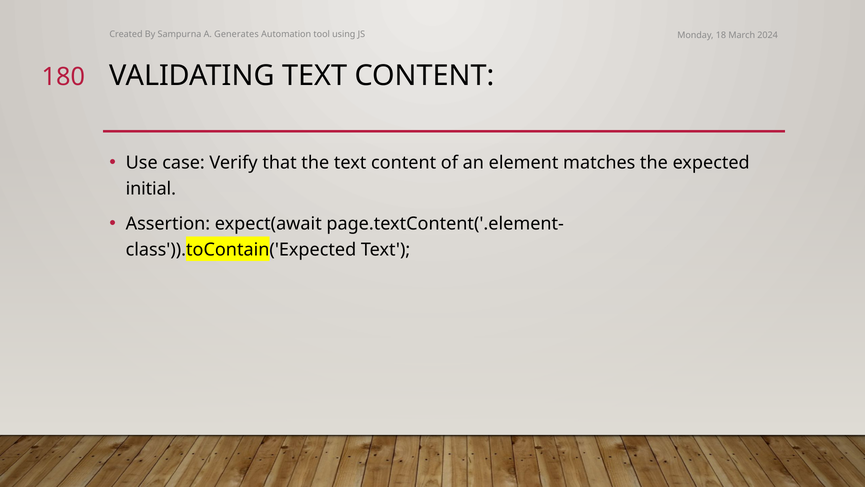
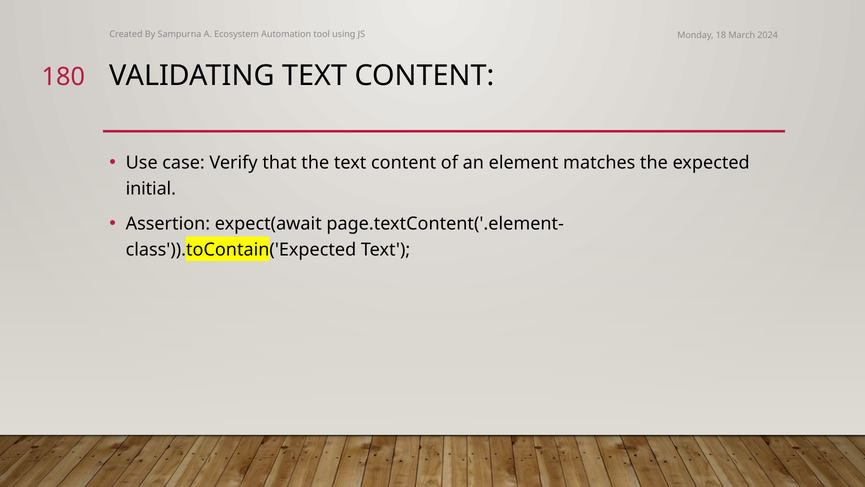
Generates: Generates -> Ecosystem
